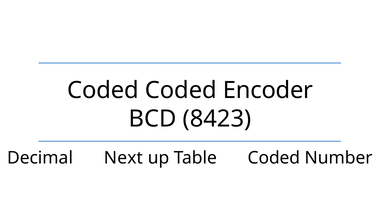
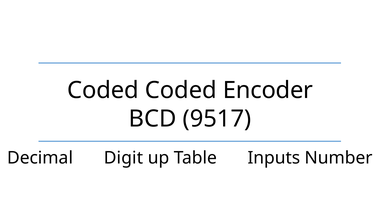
8423: 8423 -> 9517
Next: Next -> Digit
Table Coded: Coded -> Inputs
